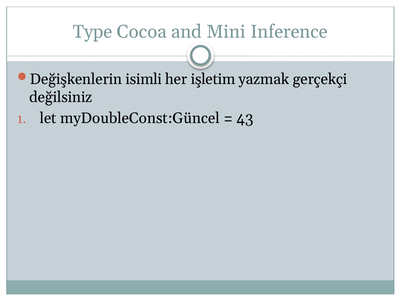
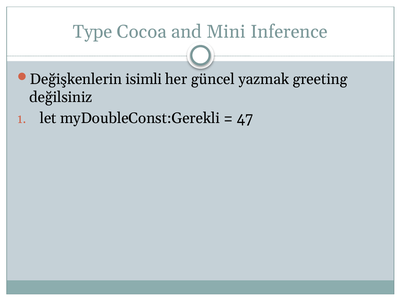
işletim: işletim -> güncel
gerçekçi: gerçekçi -> greeting
myDoubleConst:Güncel: myDoubleConst:Güncel -> myDoubleConst:Gerekli
43: 43 -> 47
